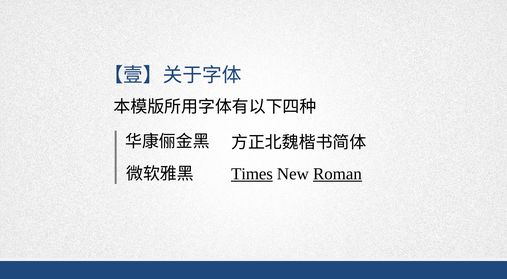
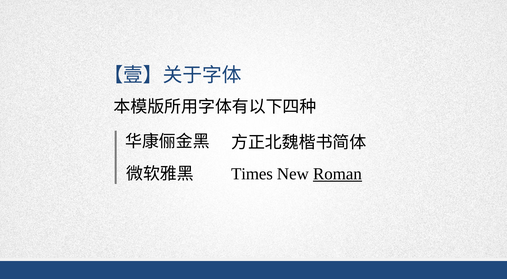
Times underline: present -> none
